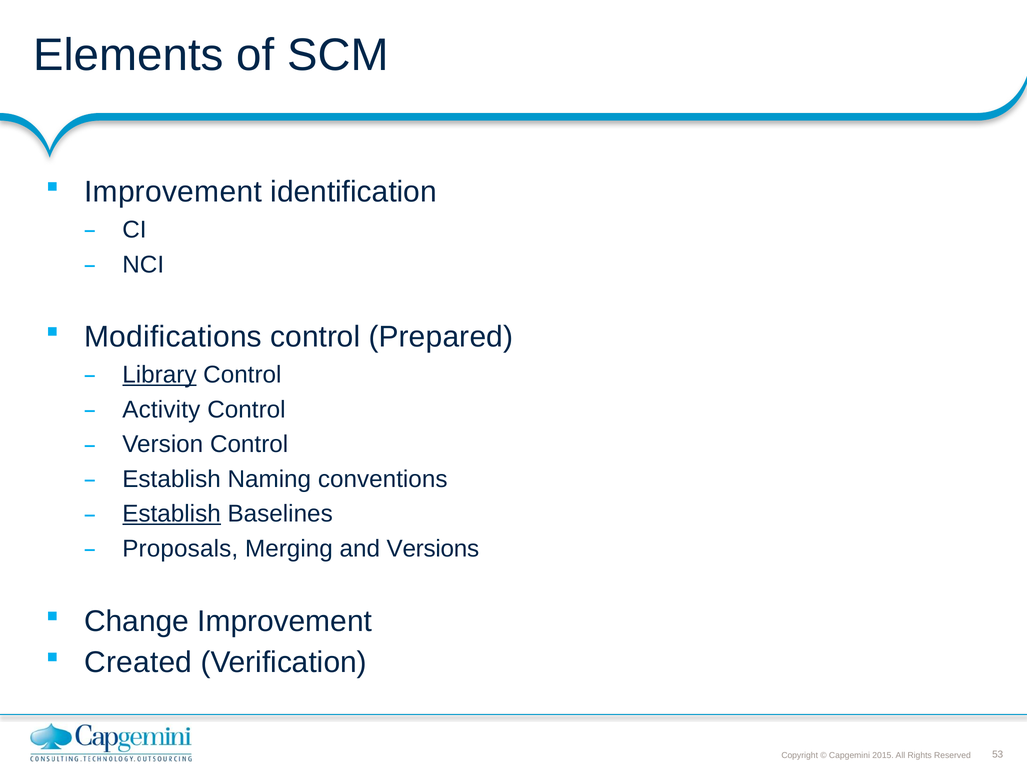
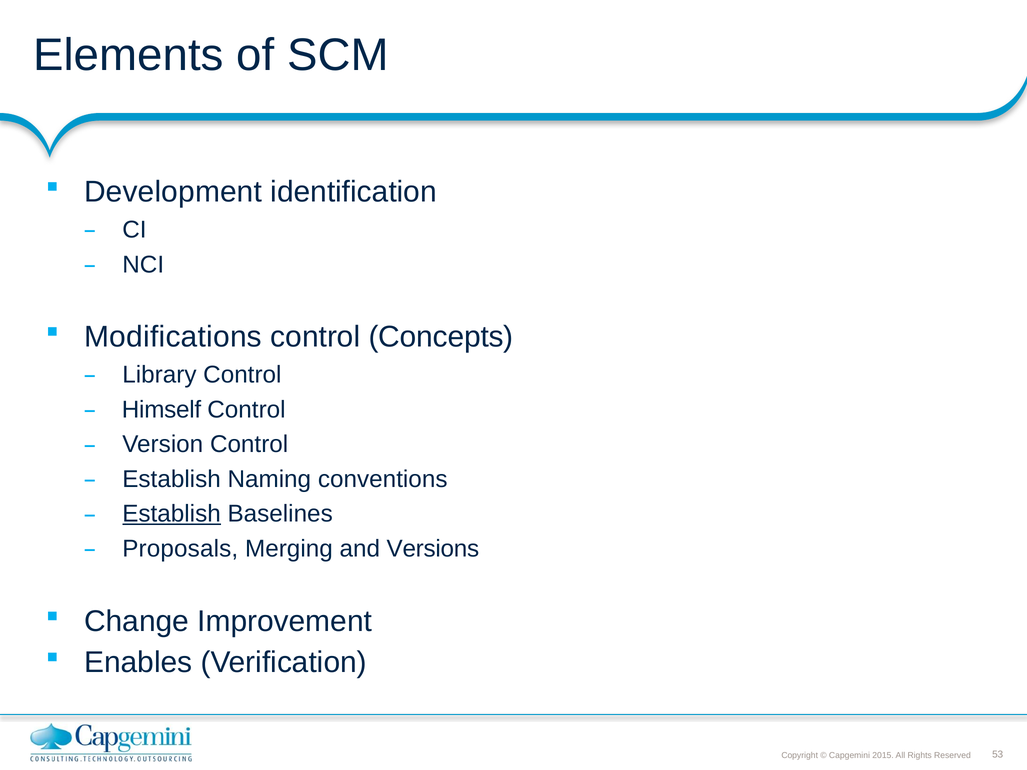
Improvement at (173, 192): Improvement -> Development
Prepared: Prepared -> Concepts
Library underline: present -> none
Activity: Activity -> Himself
Created: Created -> Enables
